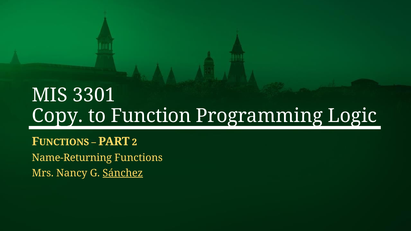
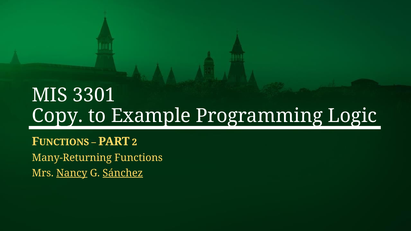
Function: Function -> Example
Name-Returning: Name-Returning -> Many-Returning
Nancy underline: none -> present
